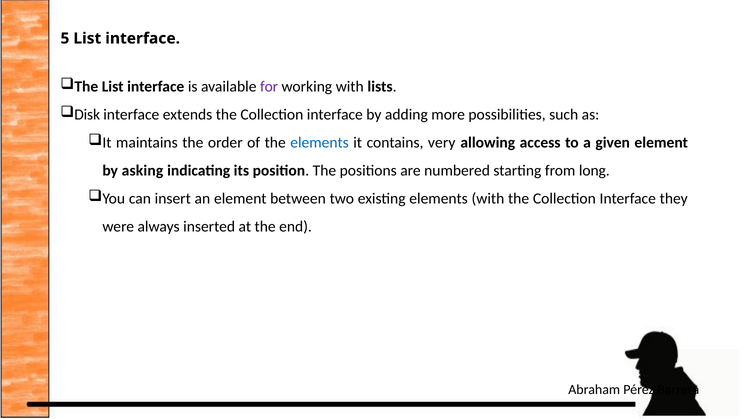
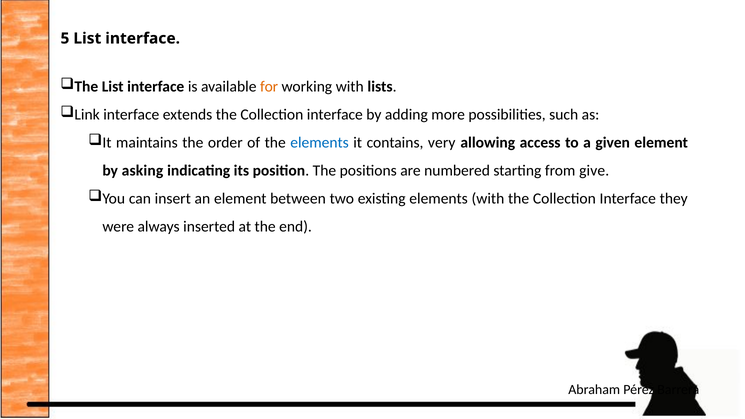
for colour: purple -> orange
Disk: Disk -> Link
long: long -> give
